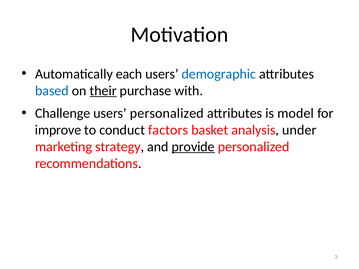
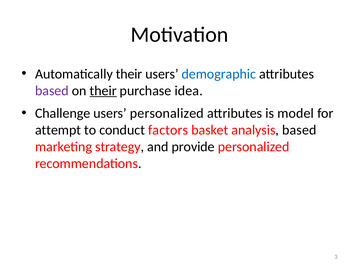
Automatically each: each -> their
based at (52, 91) colour: blue -> purple
with: with -> idea
improve: improve -> attempt
analysis under: under -> based
provide underline: present -> none
